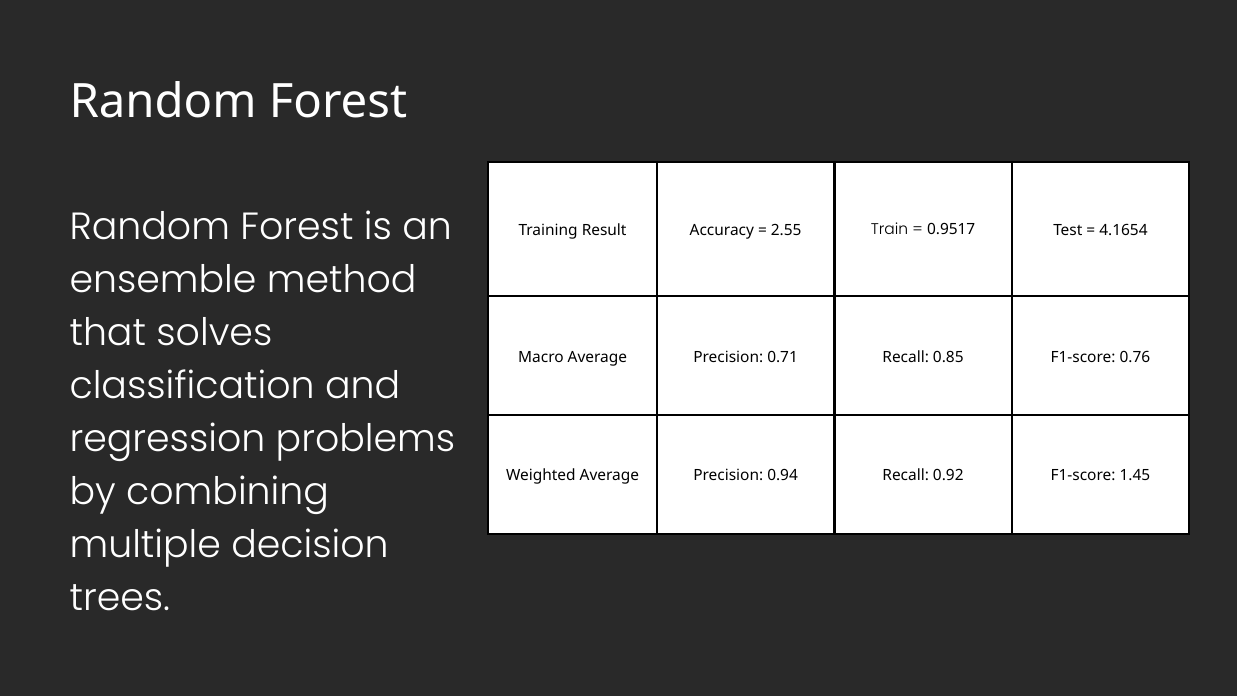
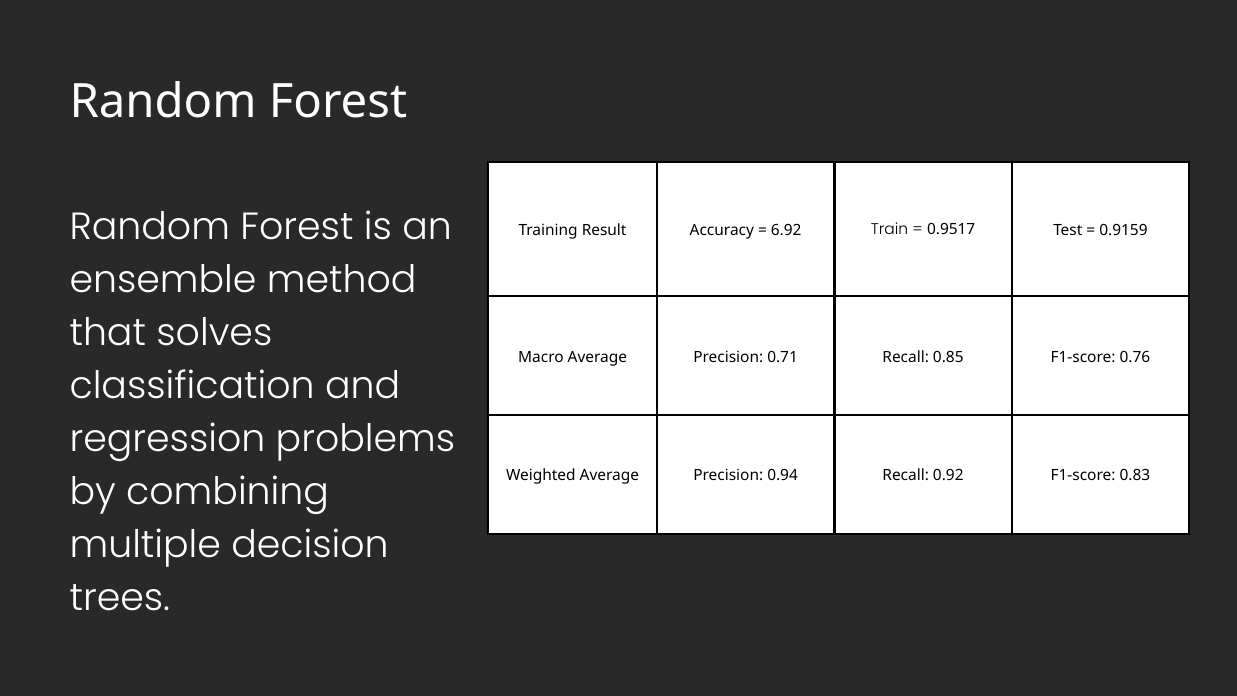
2.55: 2.55 -> 6.92
4.1654: 4.1654 -> 0.9159
1.45: 1.45 -> 0.83
